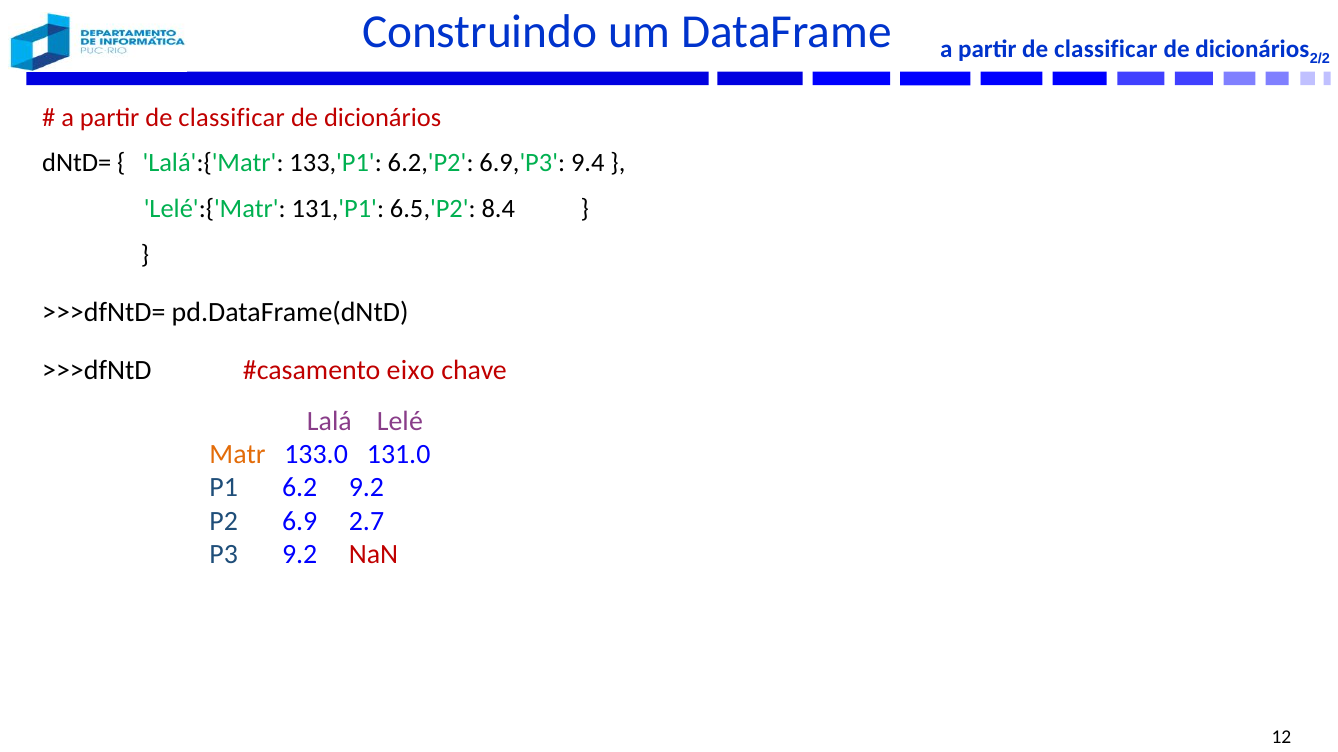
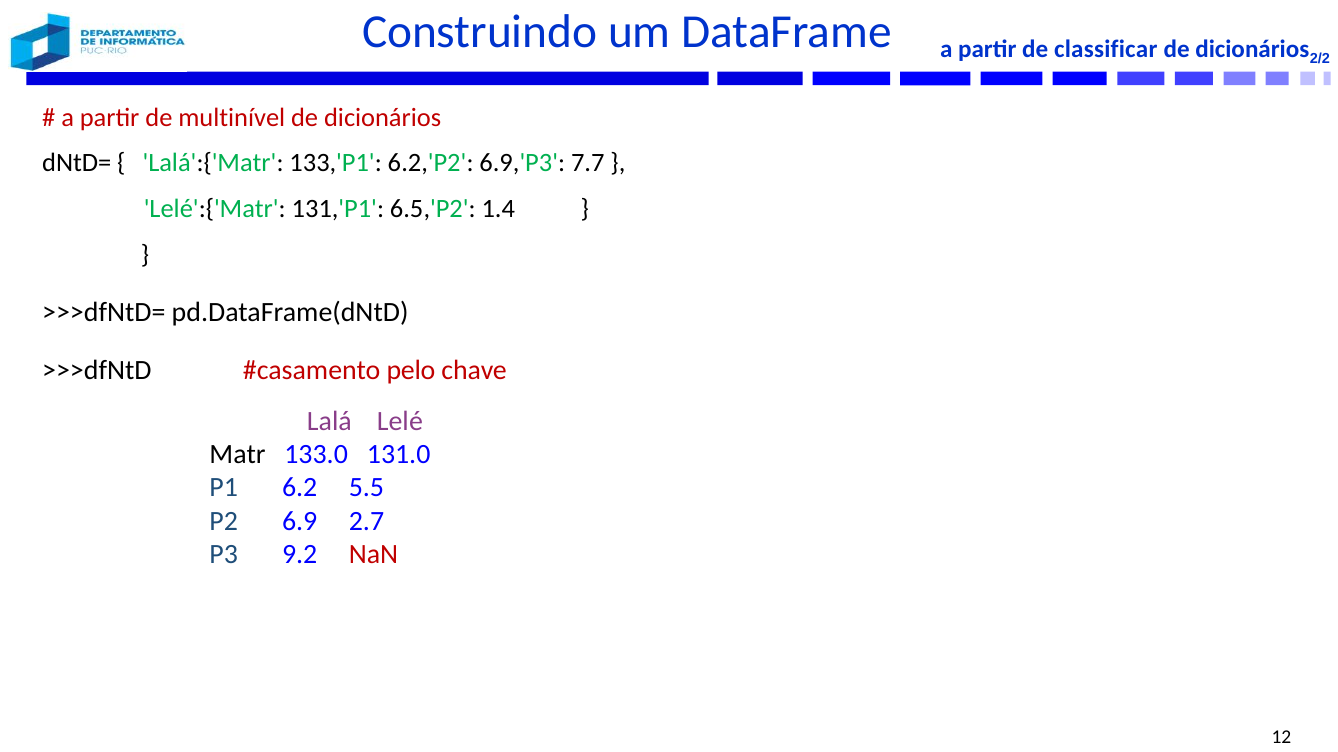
classificar at (232, 118): classificar -> multinível
9.4: 9.4 -> 7.7
8.4: 8.4 -> 1.4
eixo: eixo -> pelo
Matr colour: orange -> black
6.2 9.2: 9.2 -> 5.5
